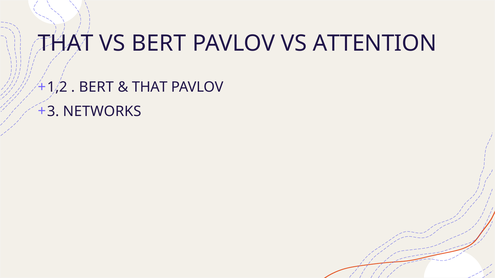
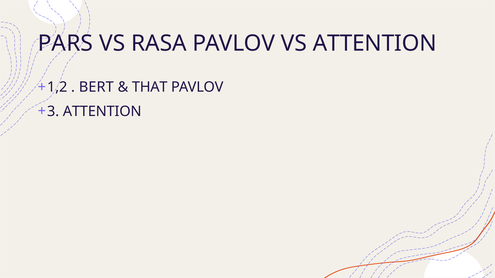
THAT at (66, 43): THAT -> PARS
VS BERT: BERT -> RASA
NETWORKS at (102, 112): NETWORKS -> ATTENTION
